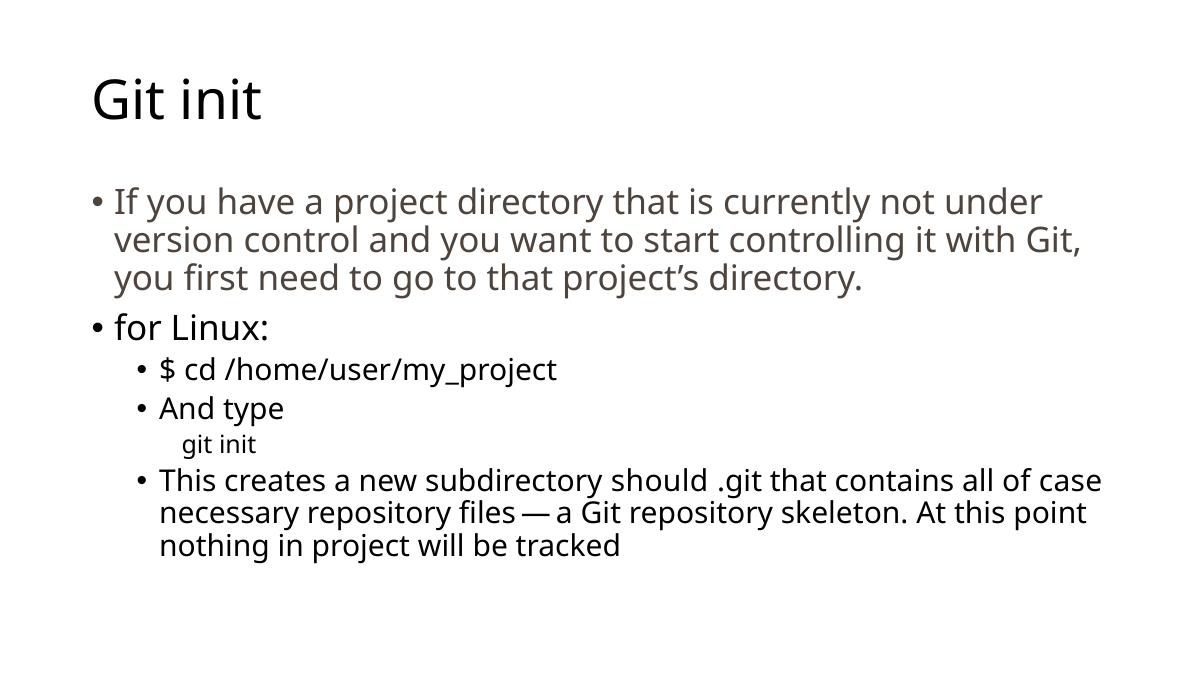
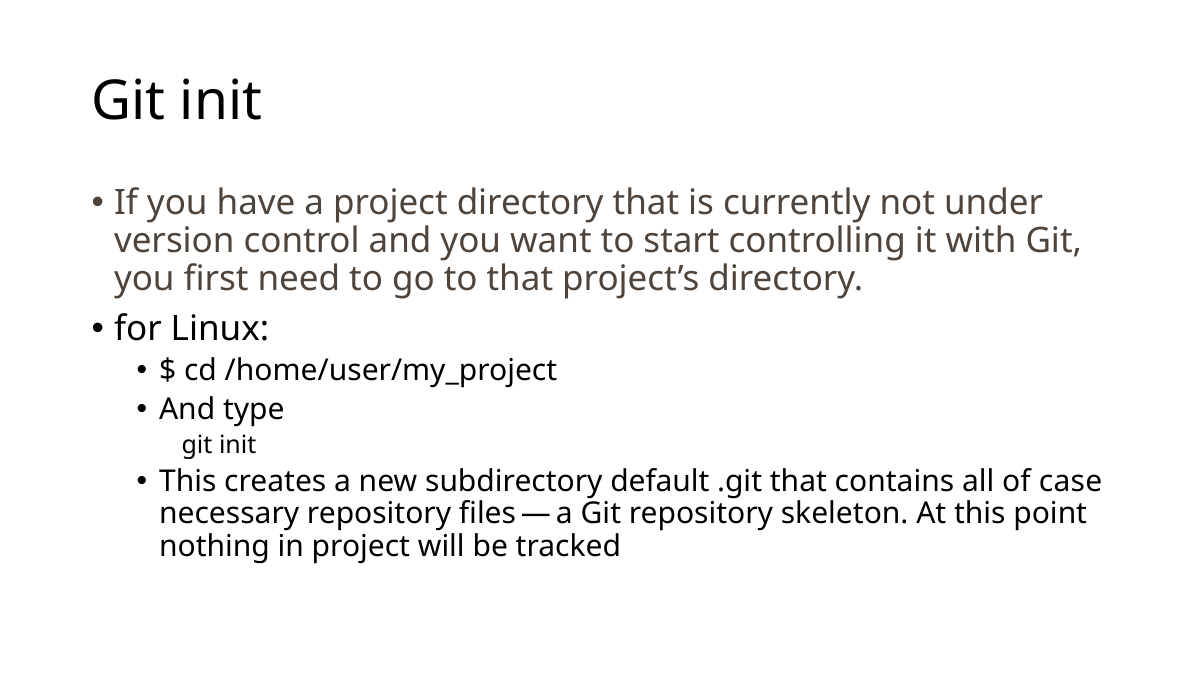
should: should -> default
